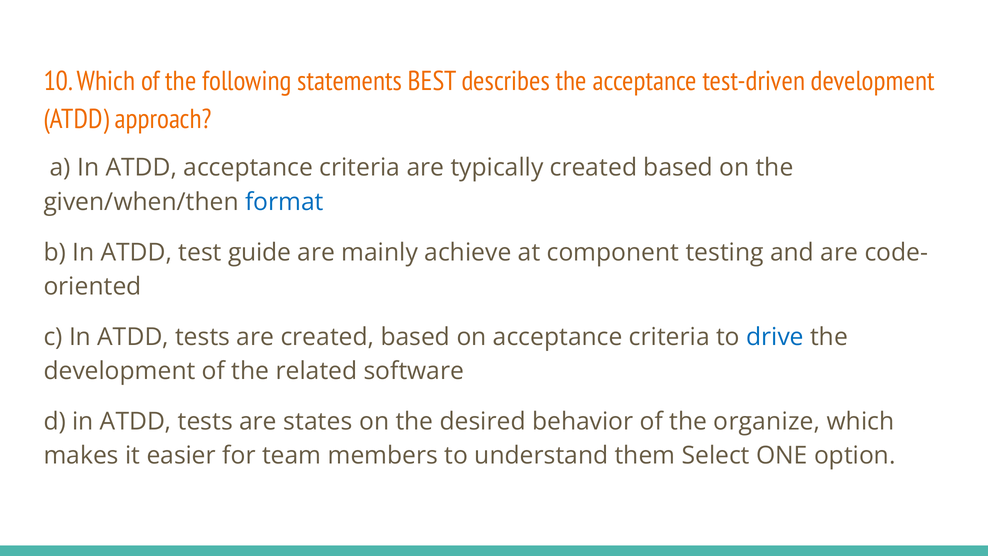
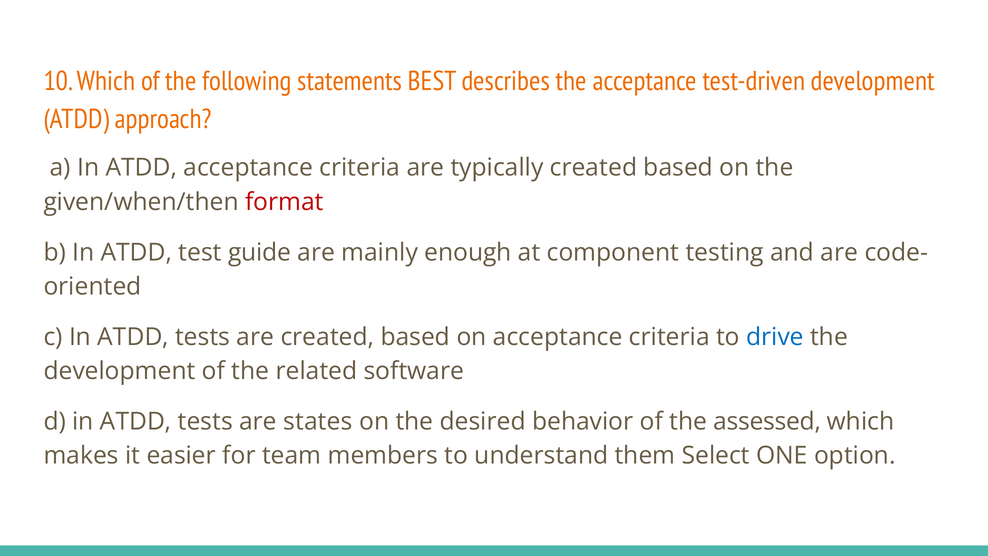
format colour: blue -> red
achieve: achieve -> enough
organize: organize -> assessed
